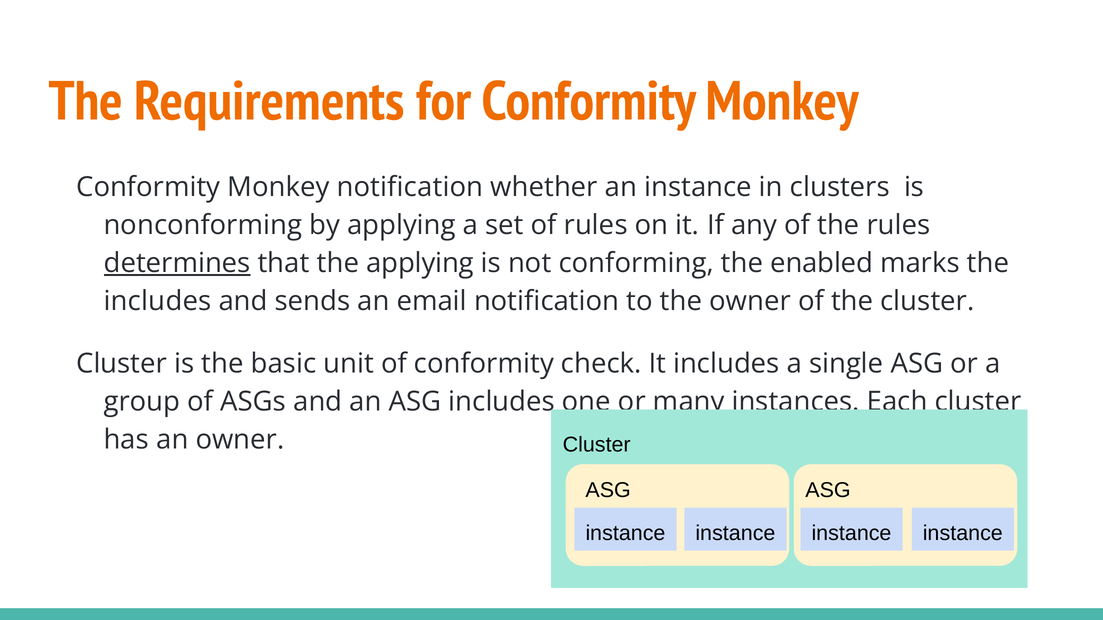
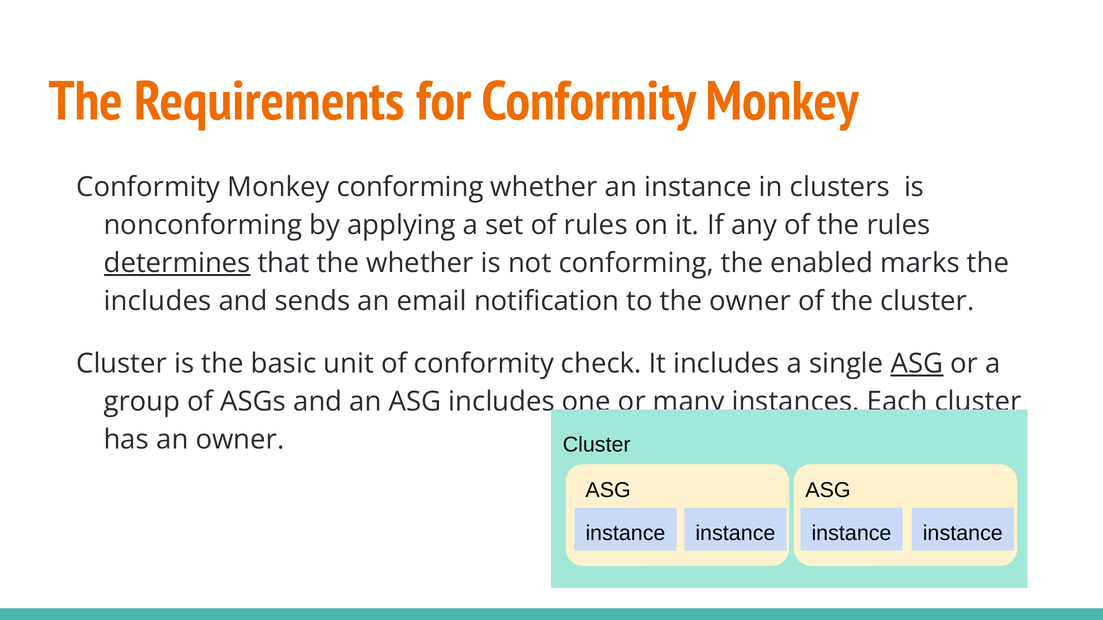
Monkey notification: notification -> conforming
the applying: applying -> whether
ASG at (917, 364) underline: none -> present
